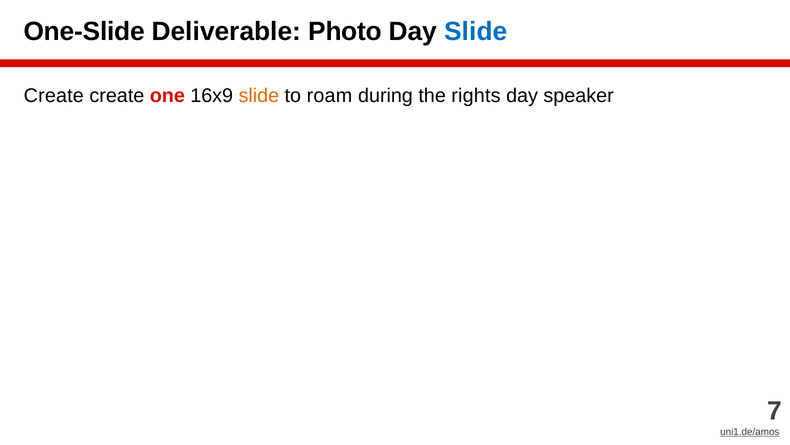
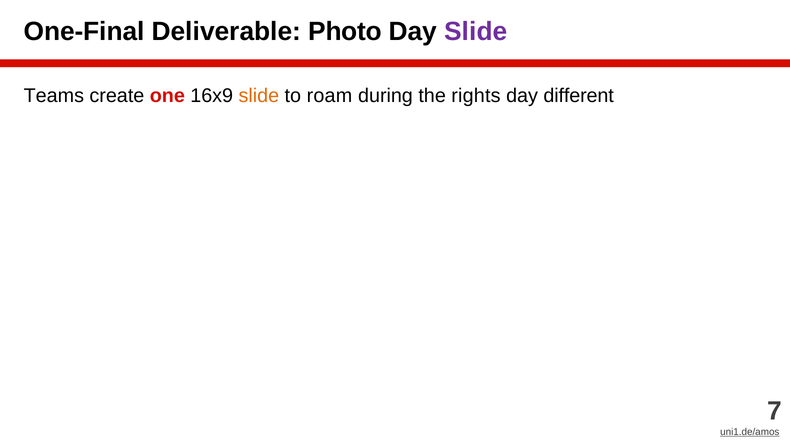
One-Slide: One-Slide -> One-Final
Slide at (476, 31) colour: blue -> purple
Create at (54, 96): Create -> Teams
speaker: speaker -> different
